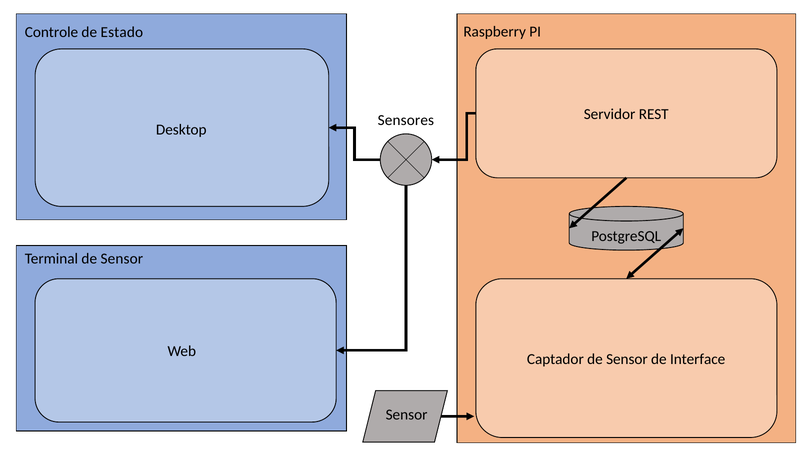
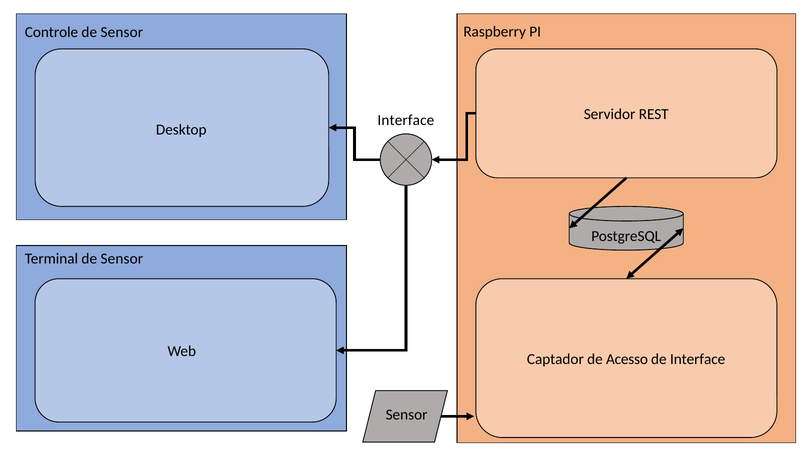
Estado at (122, 32): Estado -> Sensor
Sensores at (406, 120): Sensores -> Interface
Captador de Sensor: Sensor -> Acesso
